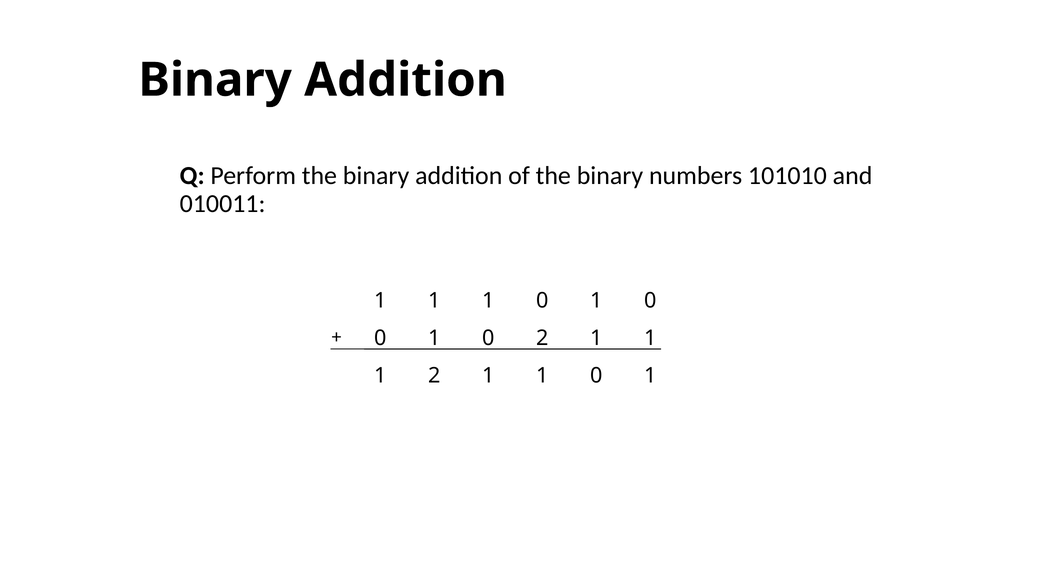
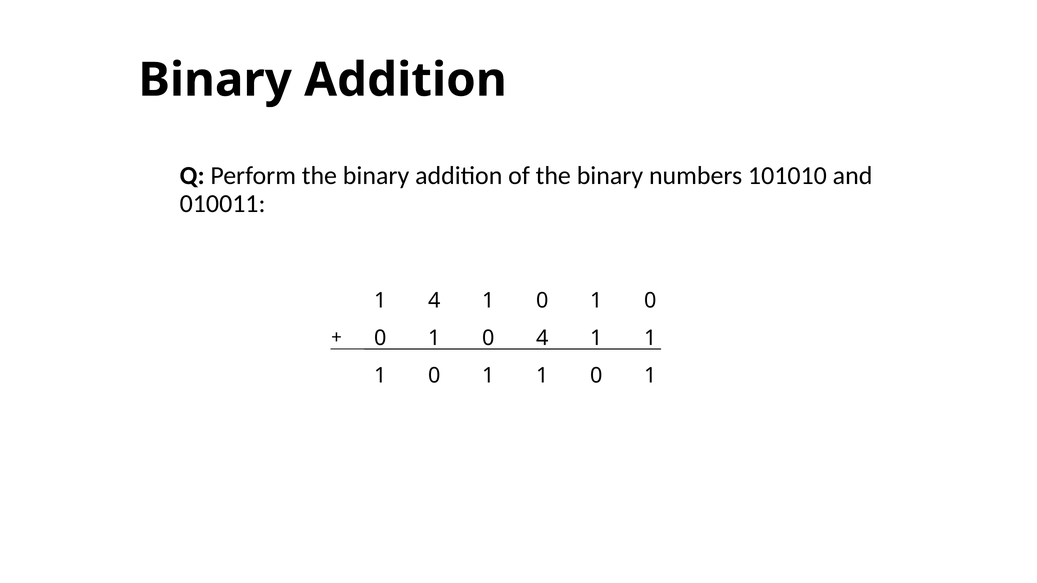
1 at (434, 301): 1 -> 4
0 2: 2 -> 4
2 at (434, 376): 2 -> 0
